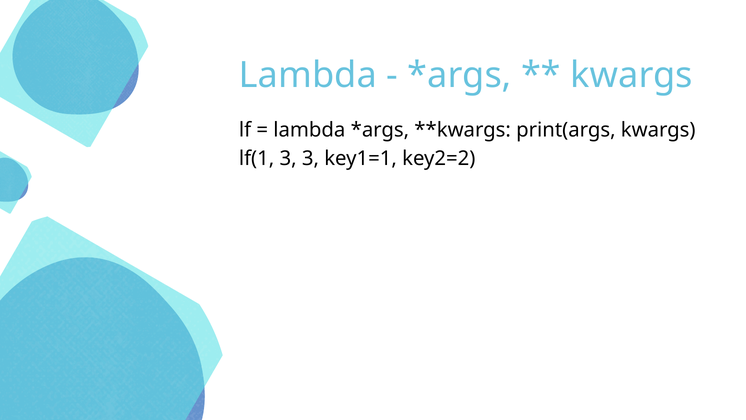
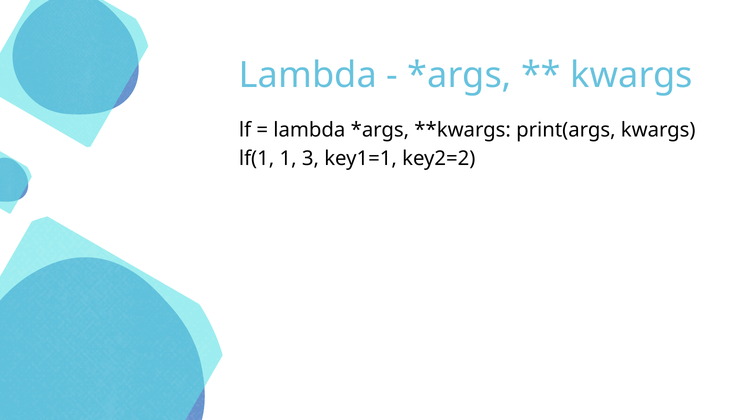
lf(1 3: 3 -> 1
